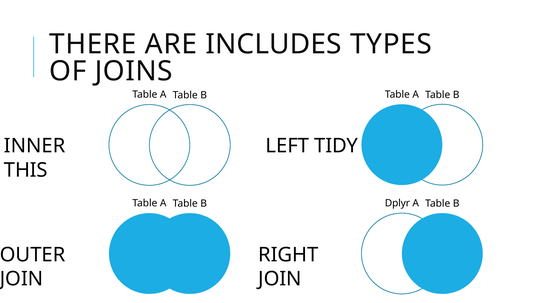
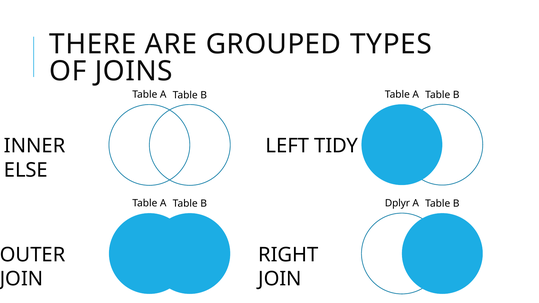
INCLUDES: INCLUDES -> GROUPED
THIS: THIS -> ELSE
